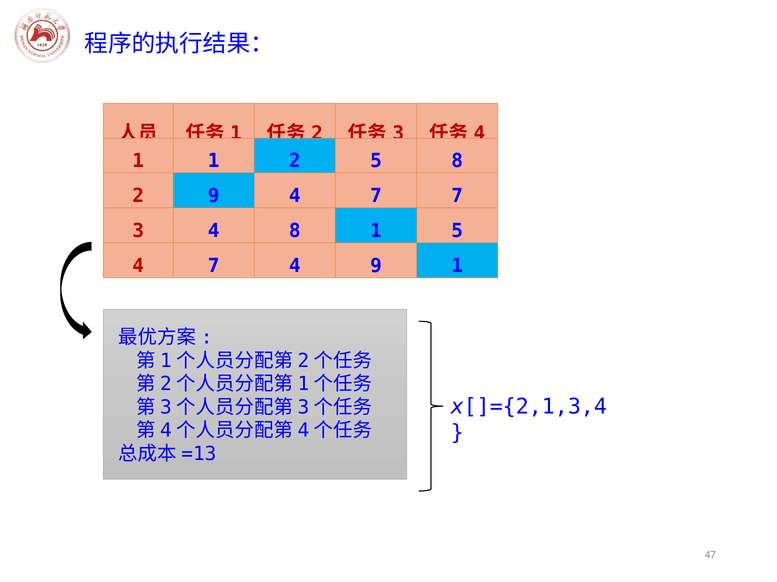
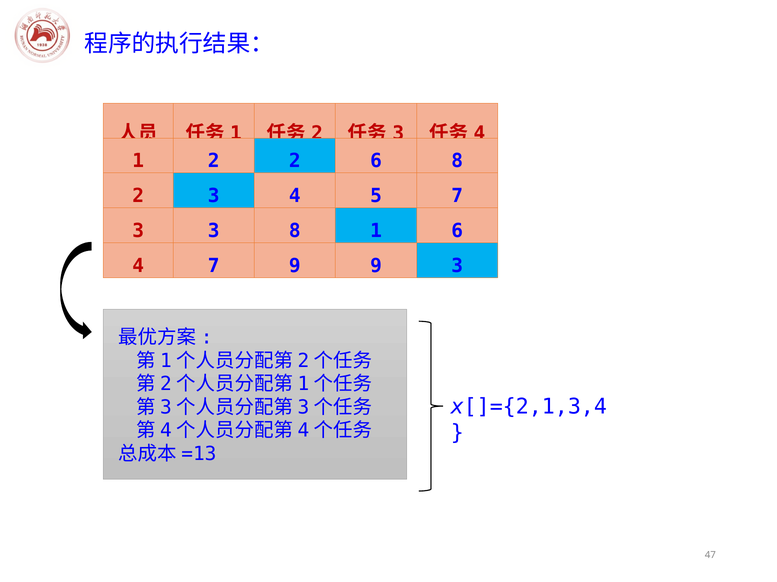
1 1: 1 -> 2
2 5: 5 -> 6
2 9: 9 -> 3
7 at (376, 196): 7 -> 5
3 4: 4 -> 3
1 5: 5 -> 6
7 4: 4 -> 9
9 1: 1 -> 3
